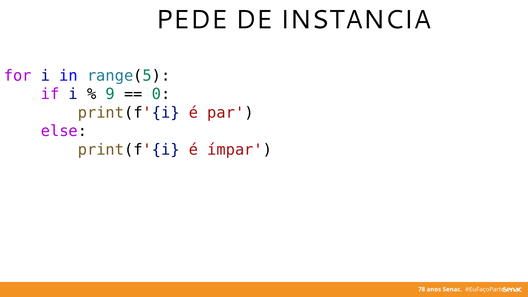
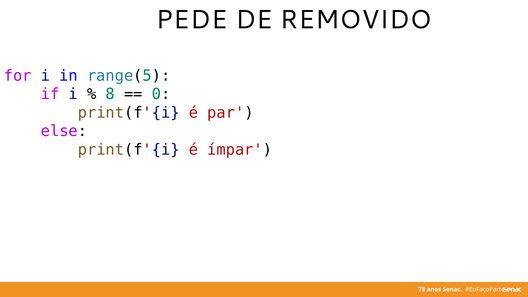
INSTANCIA: INSTANCIA -> REMOVIDO
9: 9 -> 8
